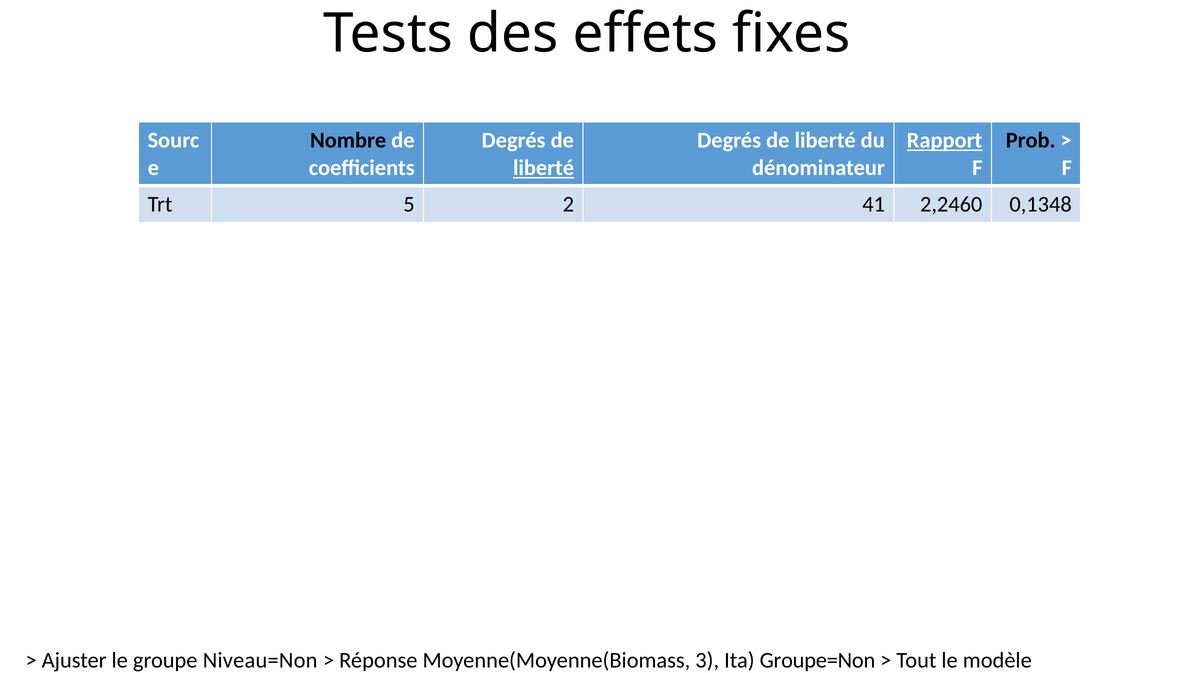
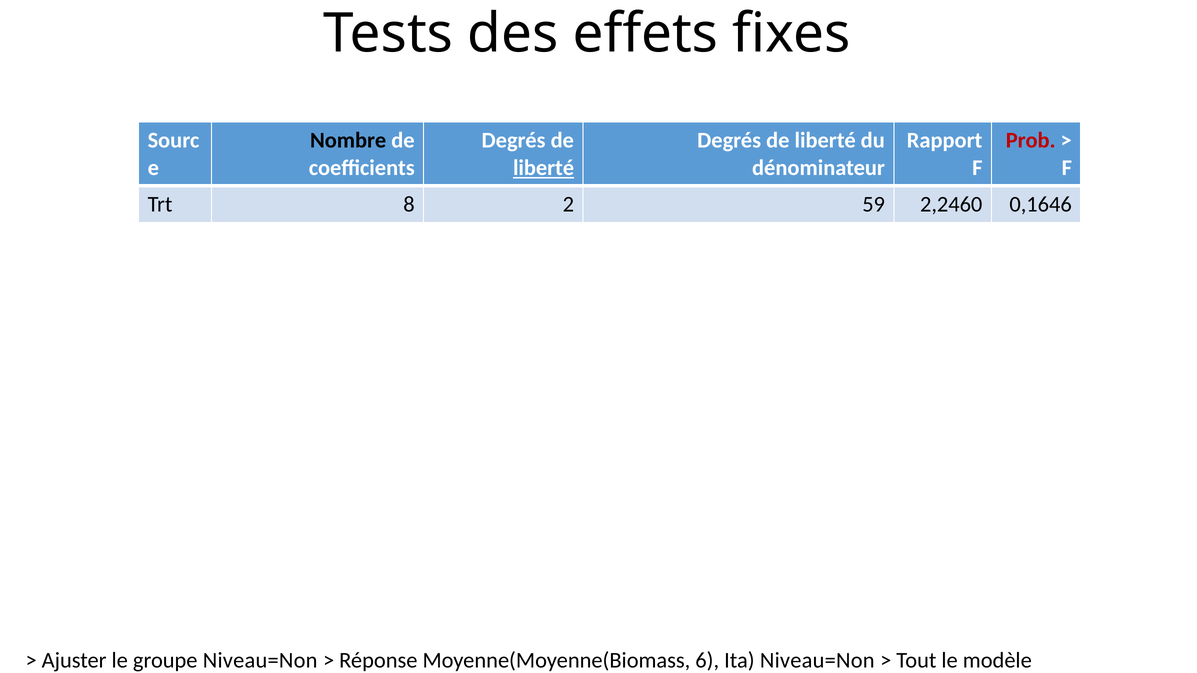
Rapport underline: present -> none
Prob colour: black -> red
5: 5 -> 8
41: 41 -> 59
0,1348: 0,1348 -> 0,1646
3: 3 -> 6
Ita Groupe=Non: Groupe=Non -> Niveau=Non
